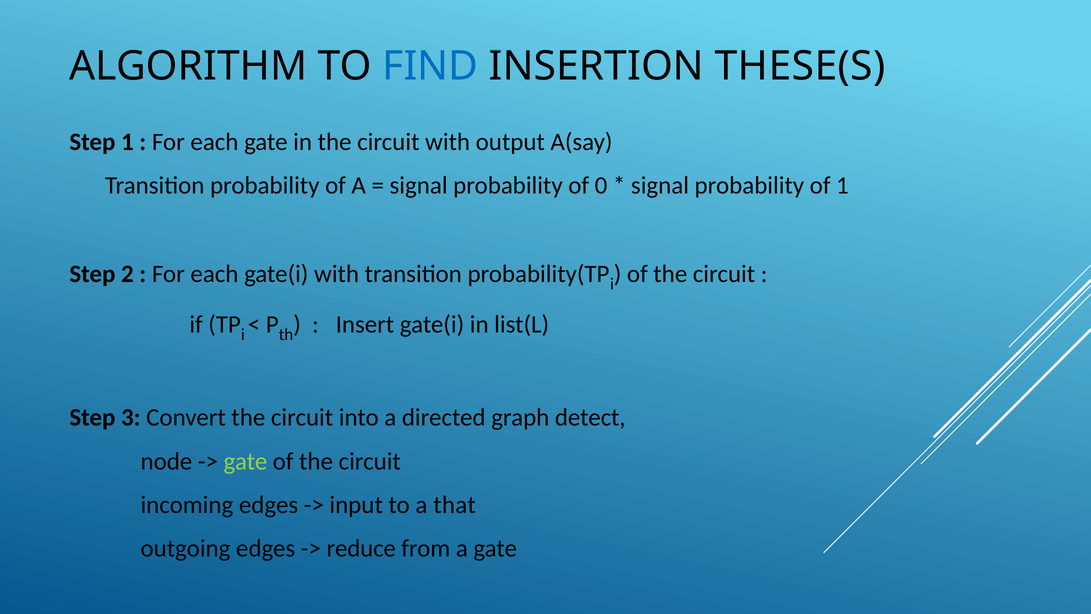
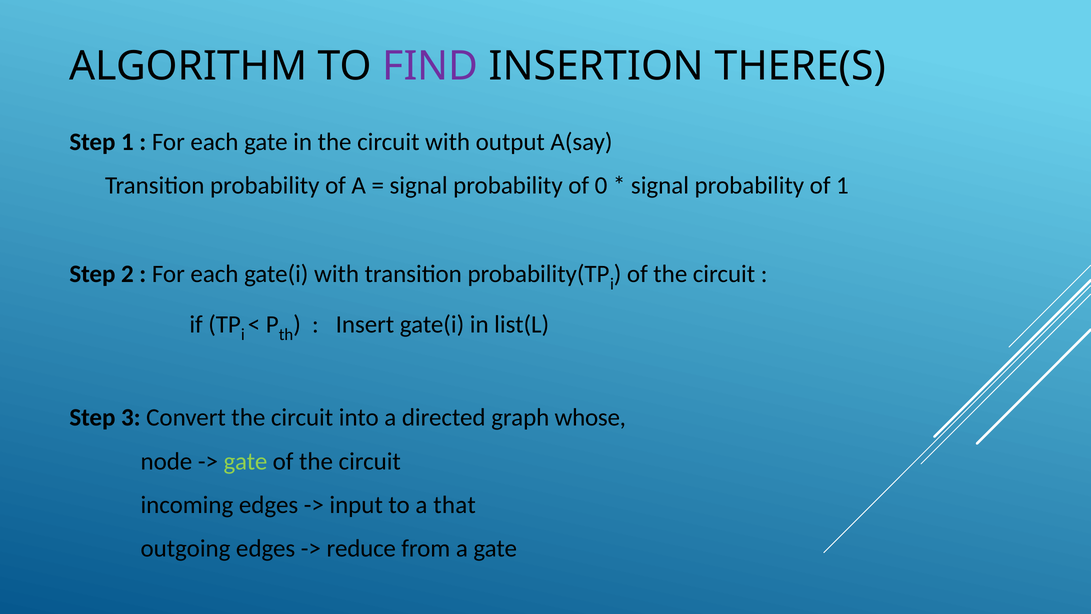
FIND colour: blue -> purple
THESE(S: THESE(S -> THERE(S
detect: detect -> whose
